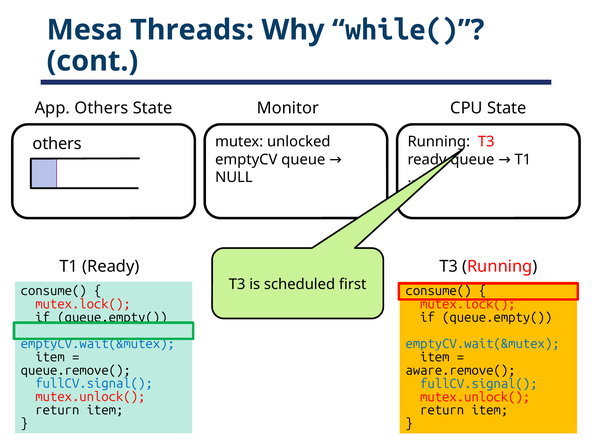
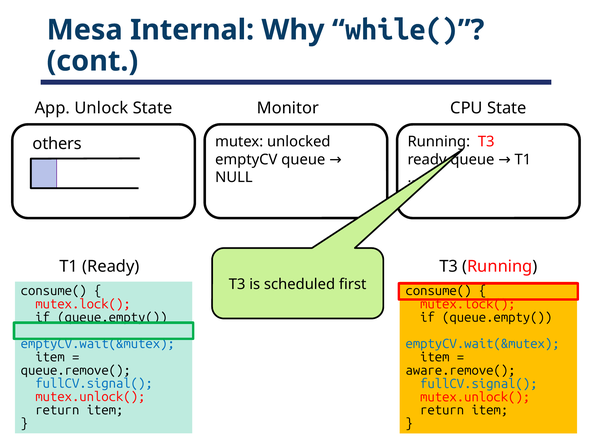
Threads: Threads -> Internal
App Others: Others -> Unlock
